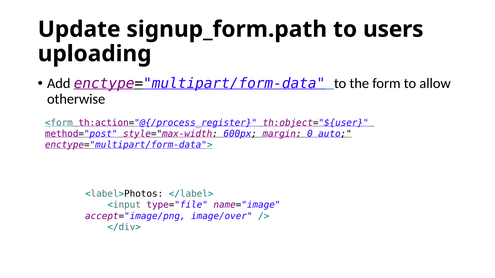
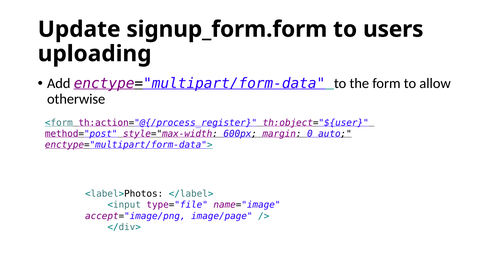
signup_form.path: signup_form.path -> signup_form.form
image/over: image/over -> image/page
